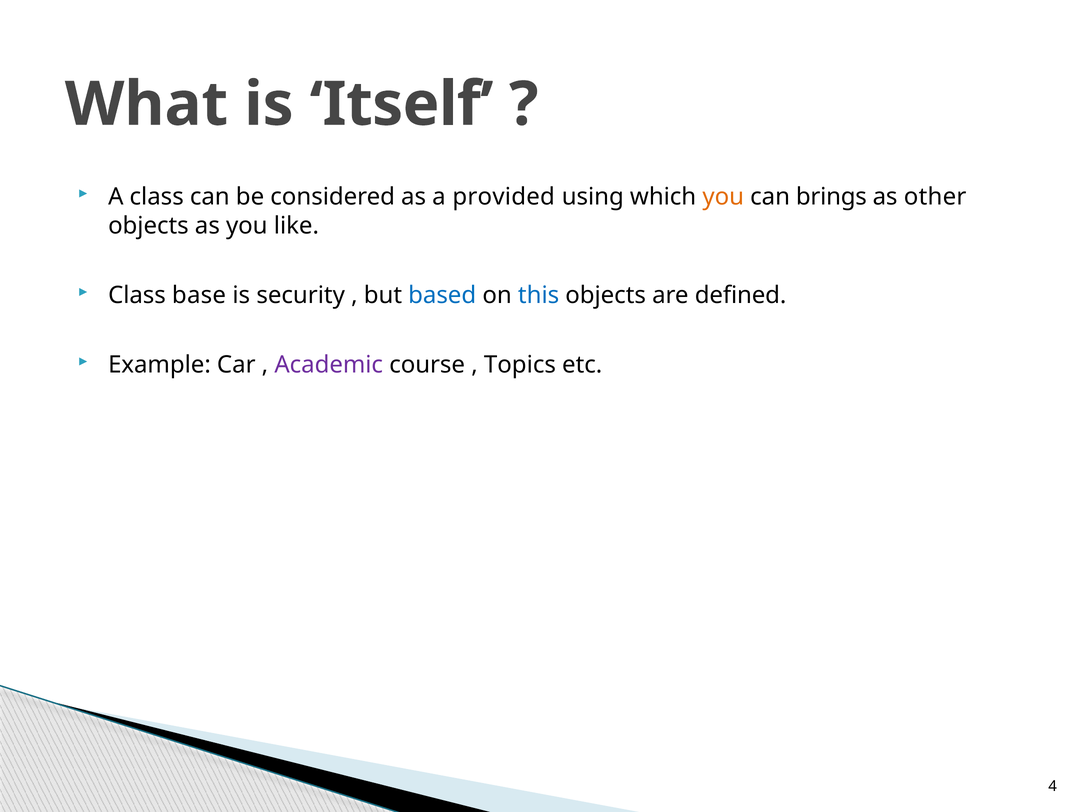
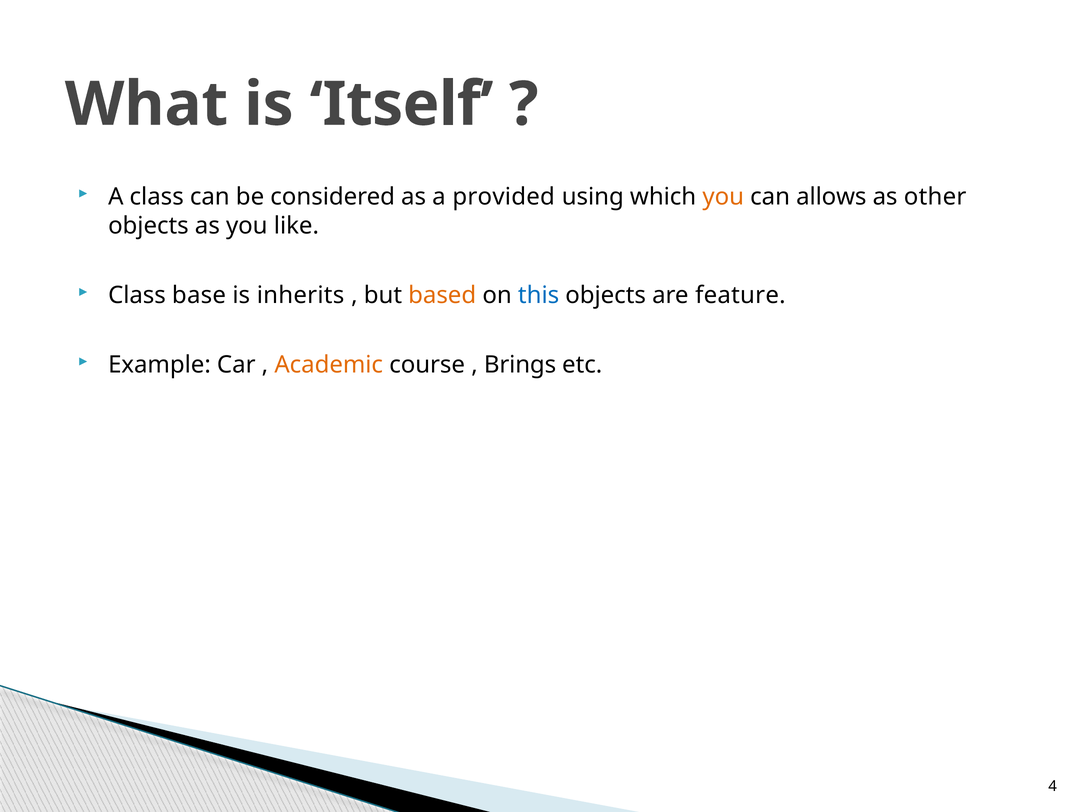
brings: brings -> allows
security: security -> inherits
based colour: blue -> orange
defined: defined -> feature
Academic colour: purple -> orange
Topics: Topics -> Brings
